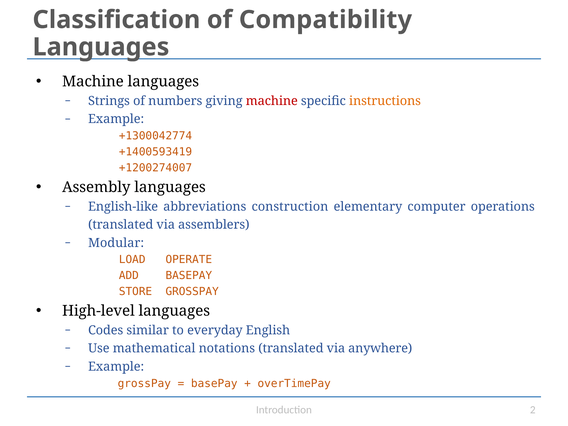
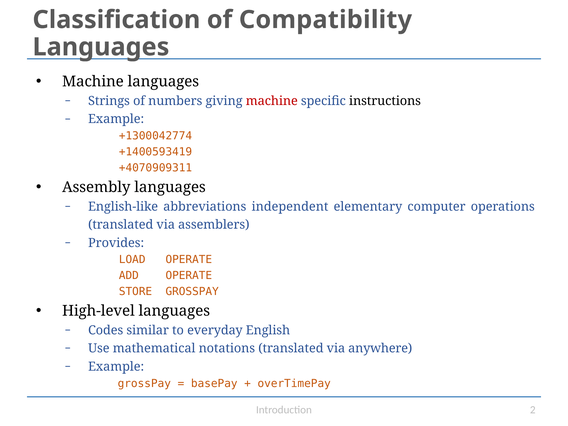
instructions colour: orange -> black
+1200274007: +1200274007 -> +4070909311
construction: construction -> independent
Modular: Modular -> Provides
ADD BASEPAY: BASEPAY -> OPERATE
